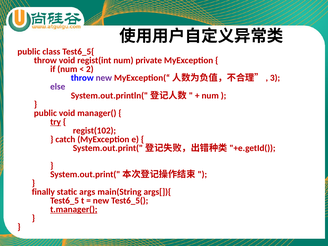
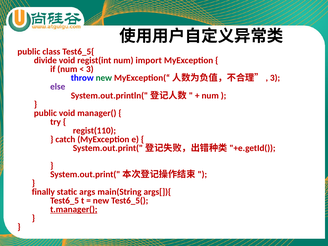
throw at (45, 60): throw -> divide
private: private -> import
2 at (90, 69): 2 -> 3
new at (104, 78) colour: purple -> green
try underline: present -> none
regist(102: regist(102 -> regist(110
